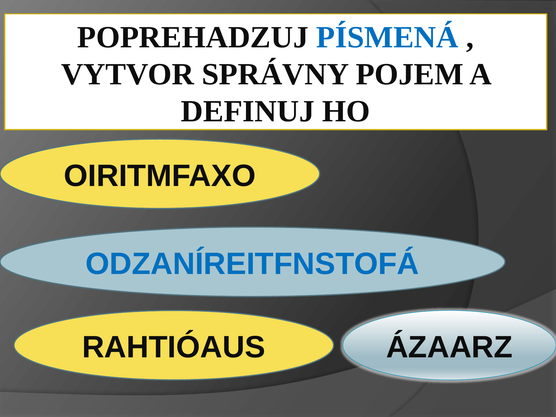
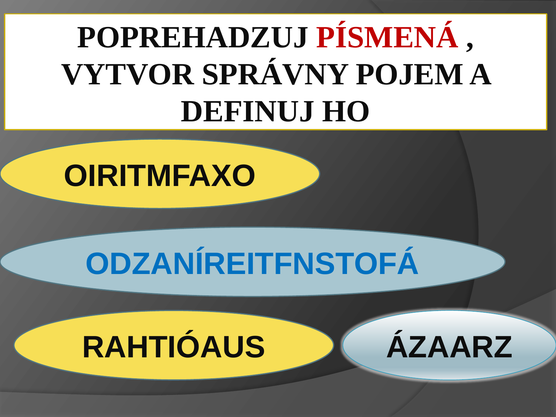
PÍSMENÁ colour: blue -> red
